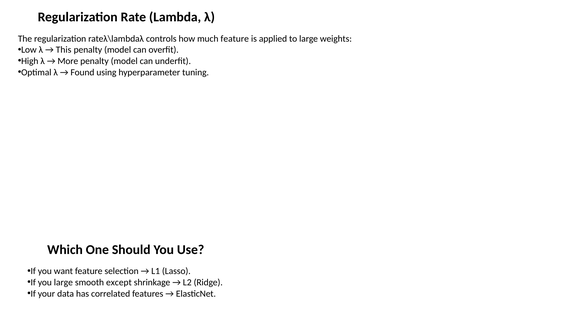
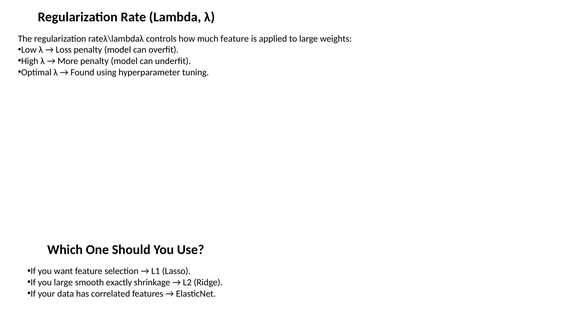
This: This -> Loss
except: except -> exactly
